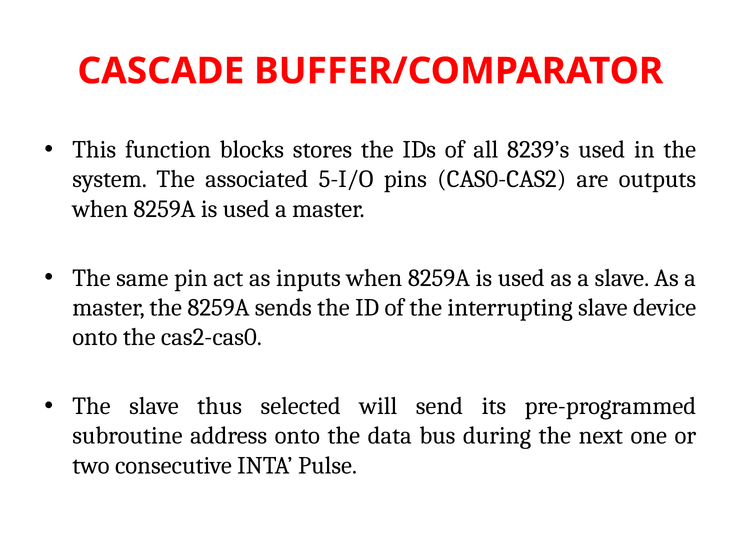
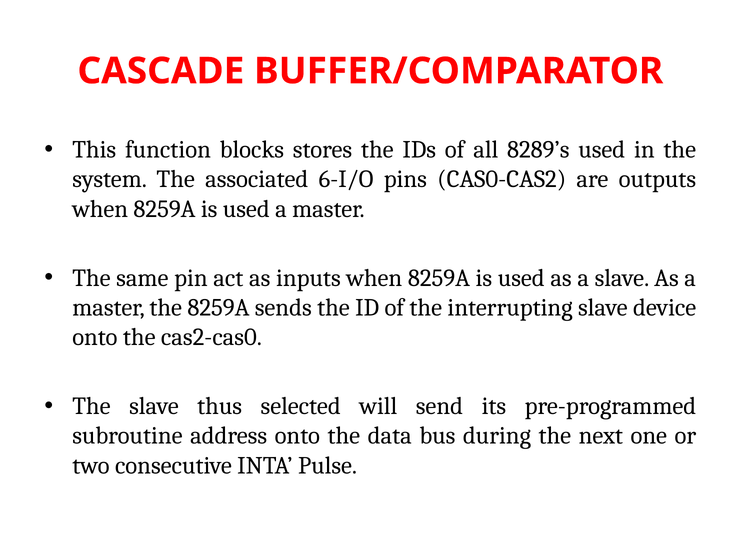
8239’s: 8239’s -> 8289’s
5-I/O: 5-I/O -> 6-I/O
